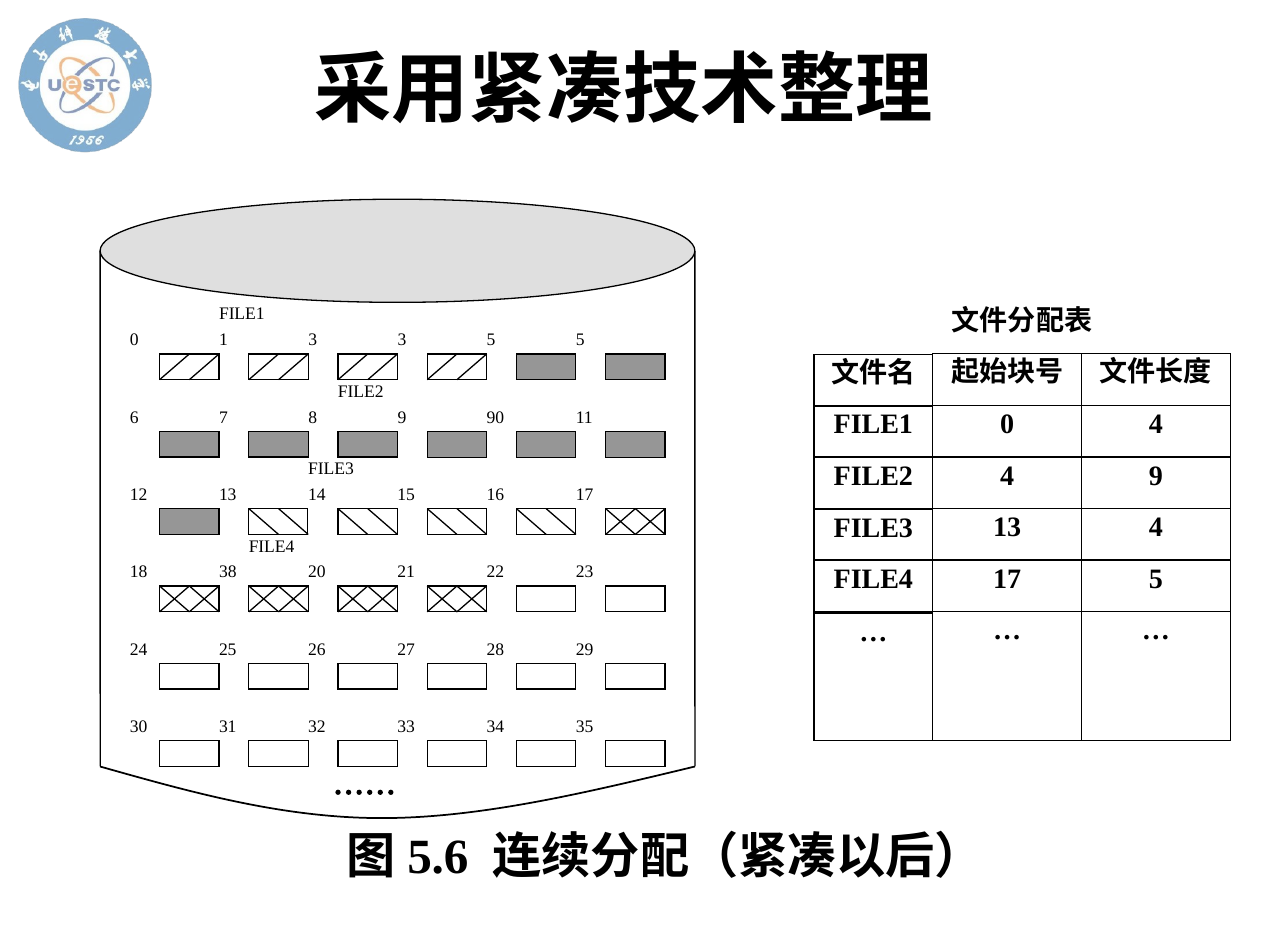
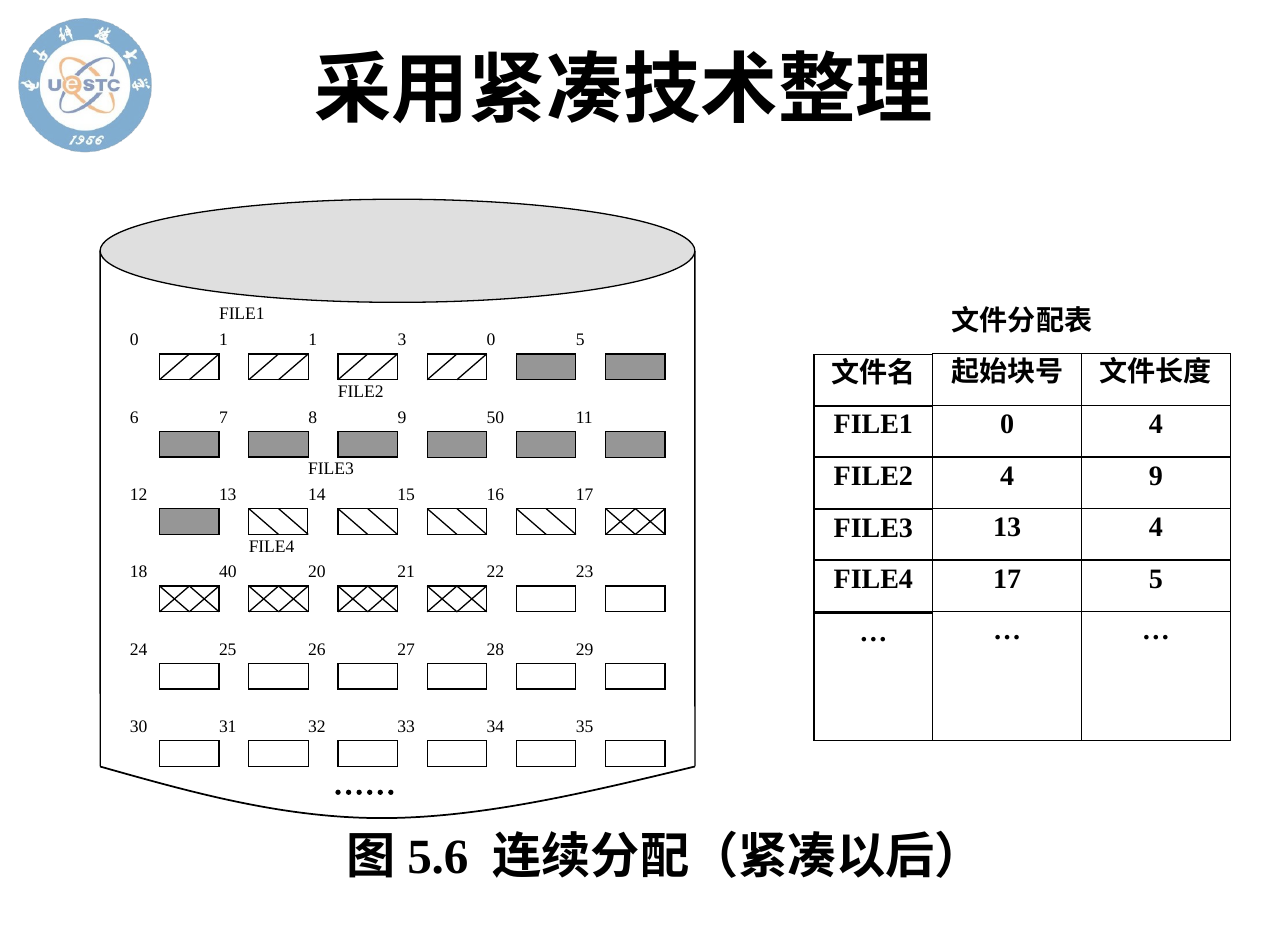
1 3: 3 -> 1
3 5: 5 -> 0
90: 90 -> 50
38: 38 -> 40
